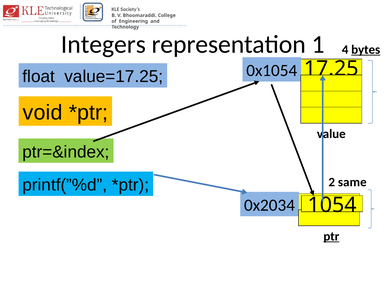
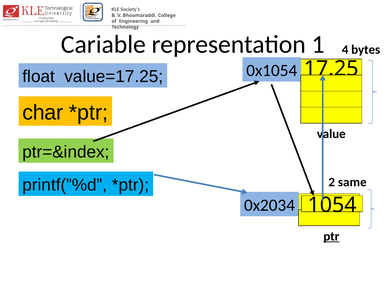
Integers: Integers -> Cariable
bytes underline: present -> none
void: void -> char
